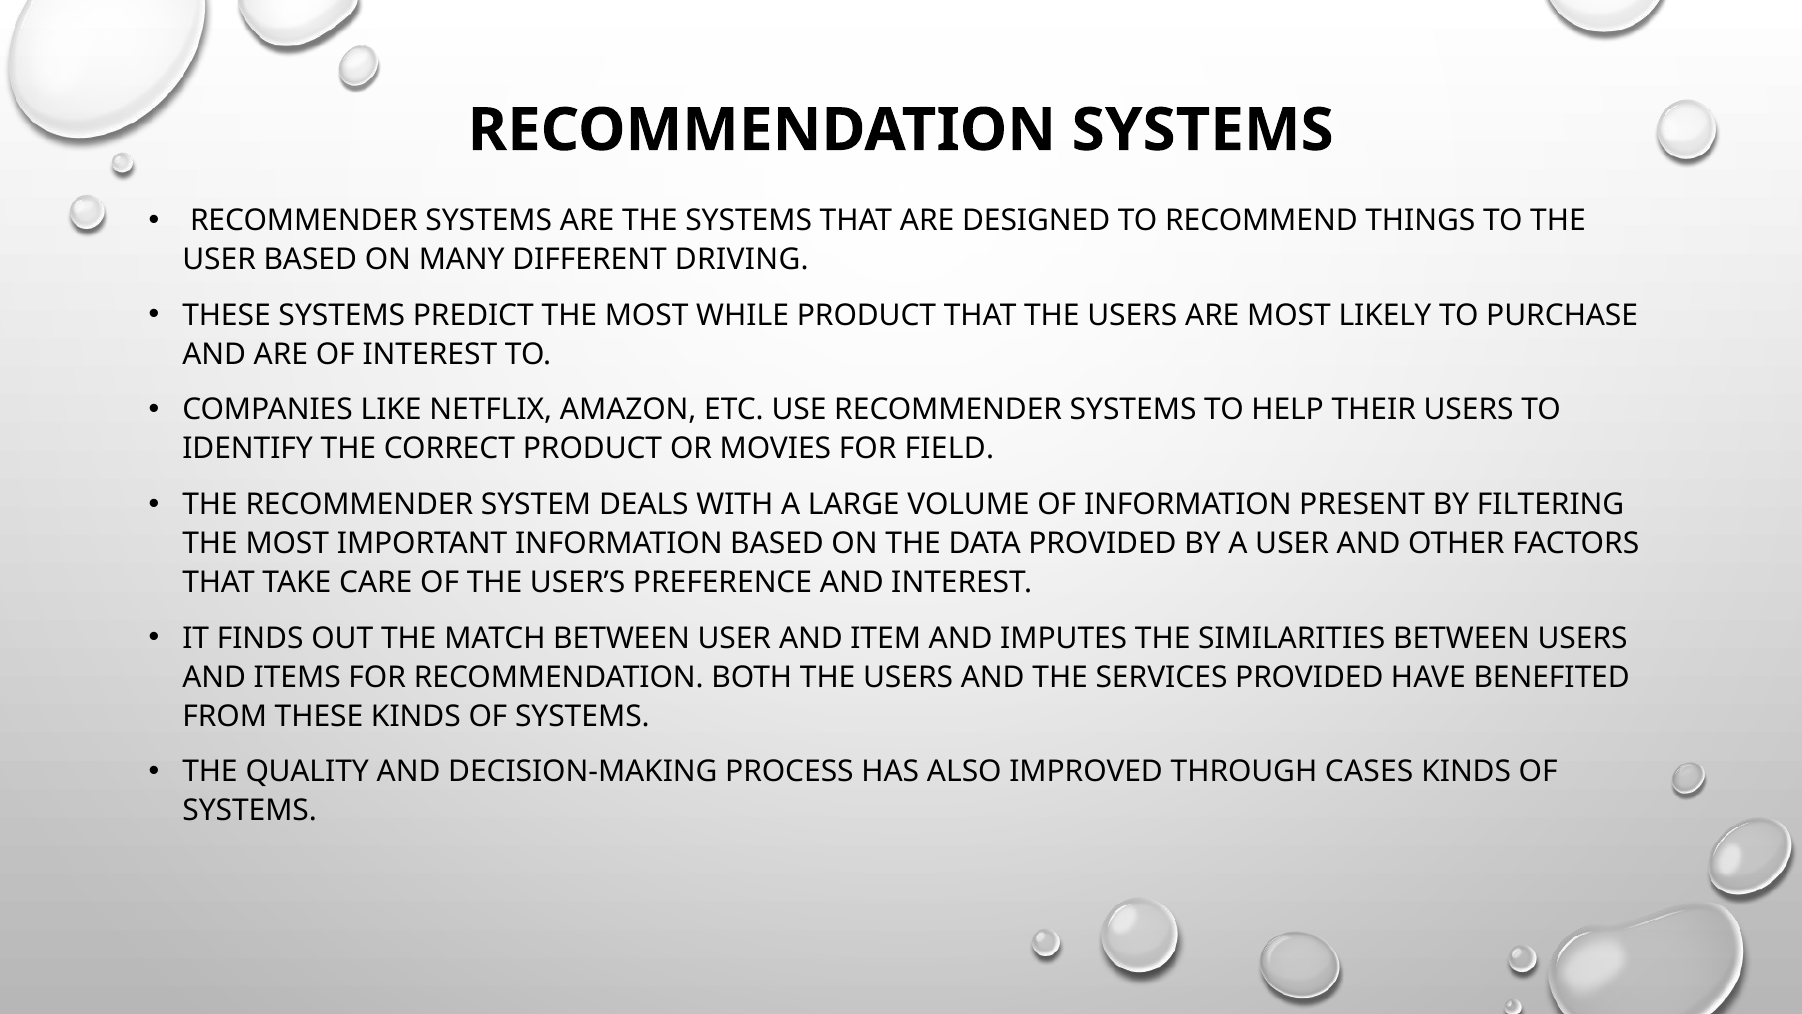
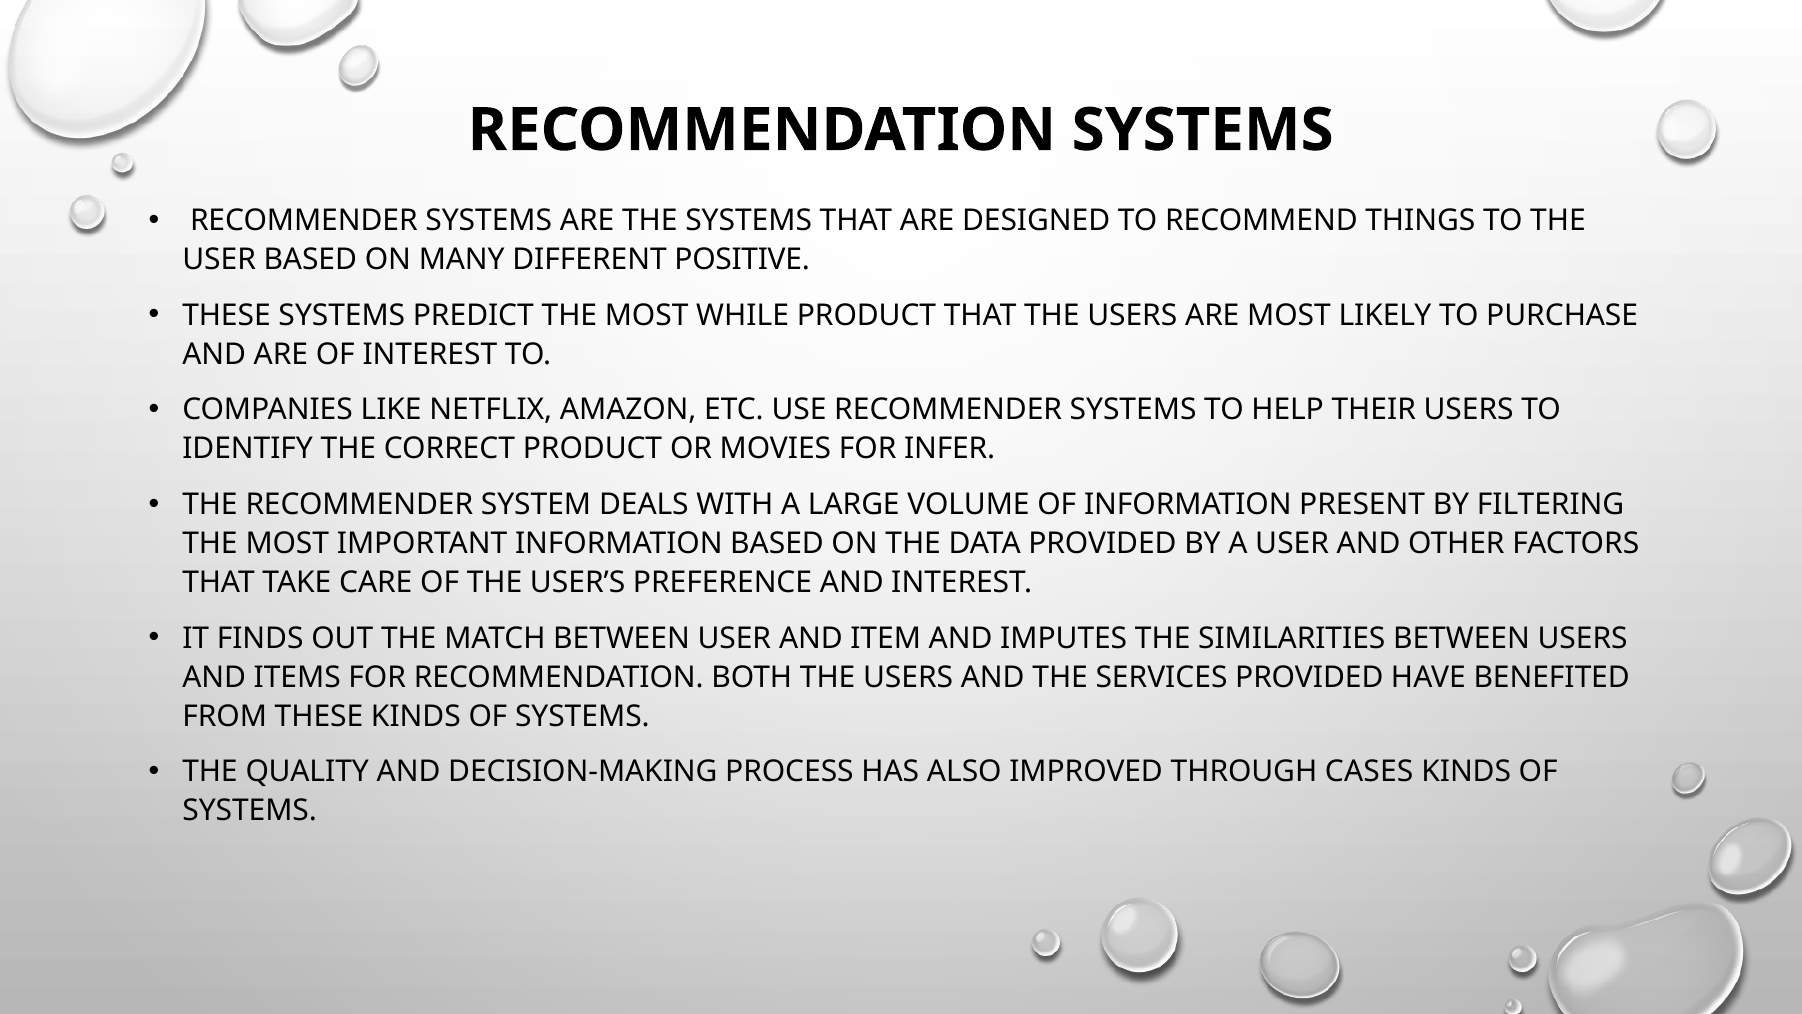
DRIVING: DRIVING -> POSITIVE
FIELD: FIELD -> INFER
